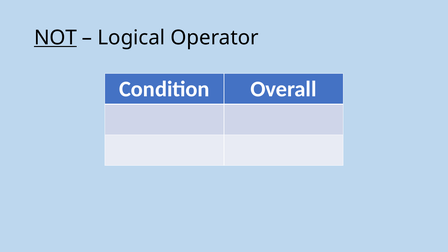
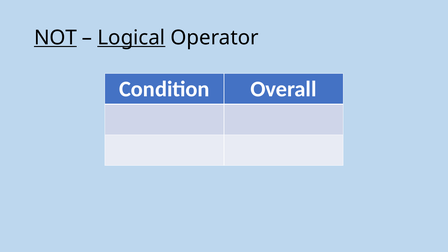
Logical underline: none -> present
